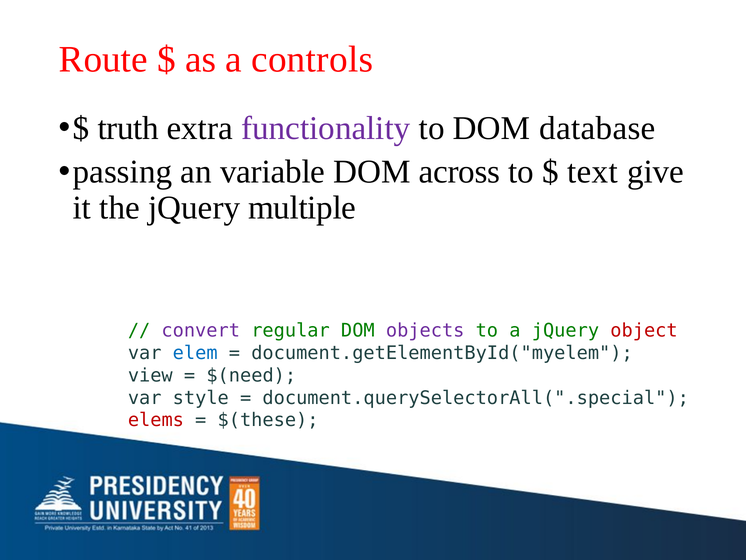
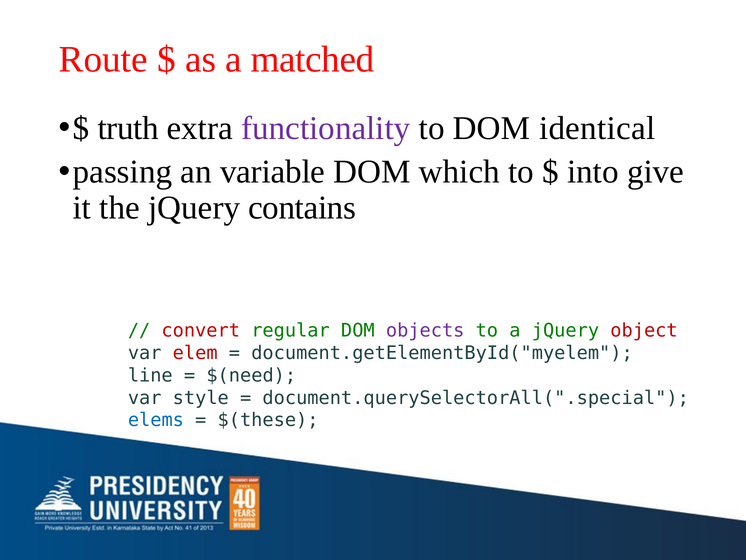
controls: controls -> matched
database: database -> identical
across: across -> which
text: text -> into
multiple: multiple -> contains
convert colour: purple -> red
elem colour: blue -> red
view: view -> line
elems colour: red -> blue
